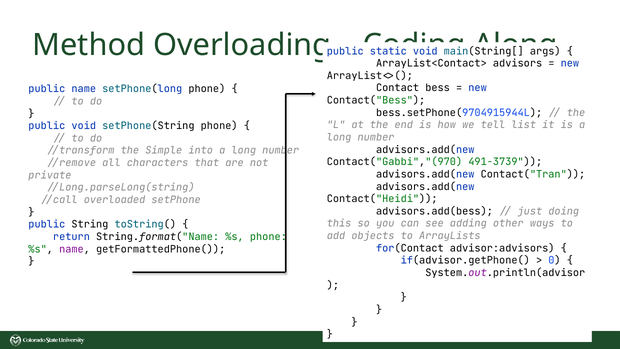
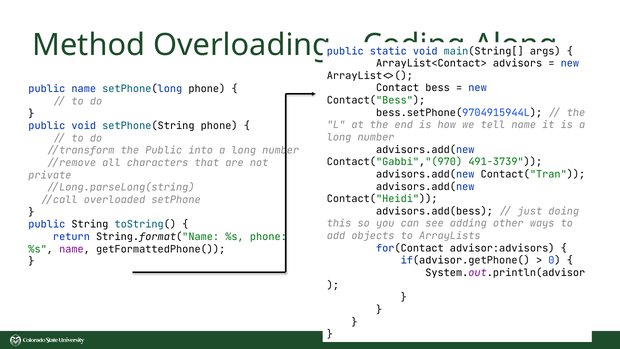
tell list: list -> name
the Simple: Simple -> Public
